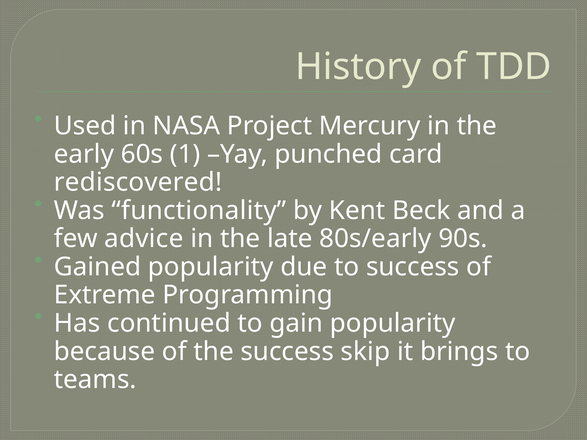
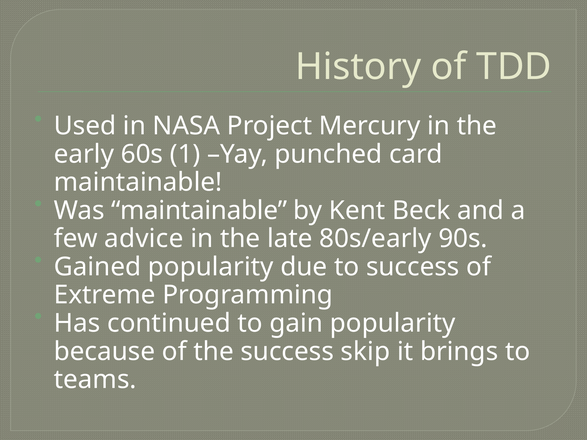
rediscovered at (138, 182): rediscovered -> maintainable
Was functionality: functionality -> maintainable
